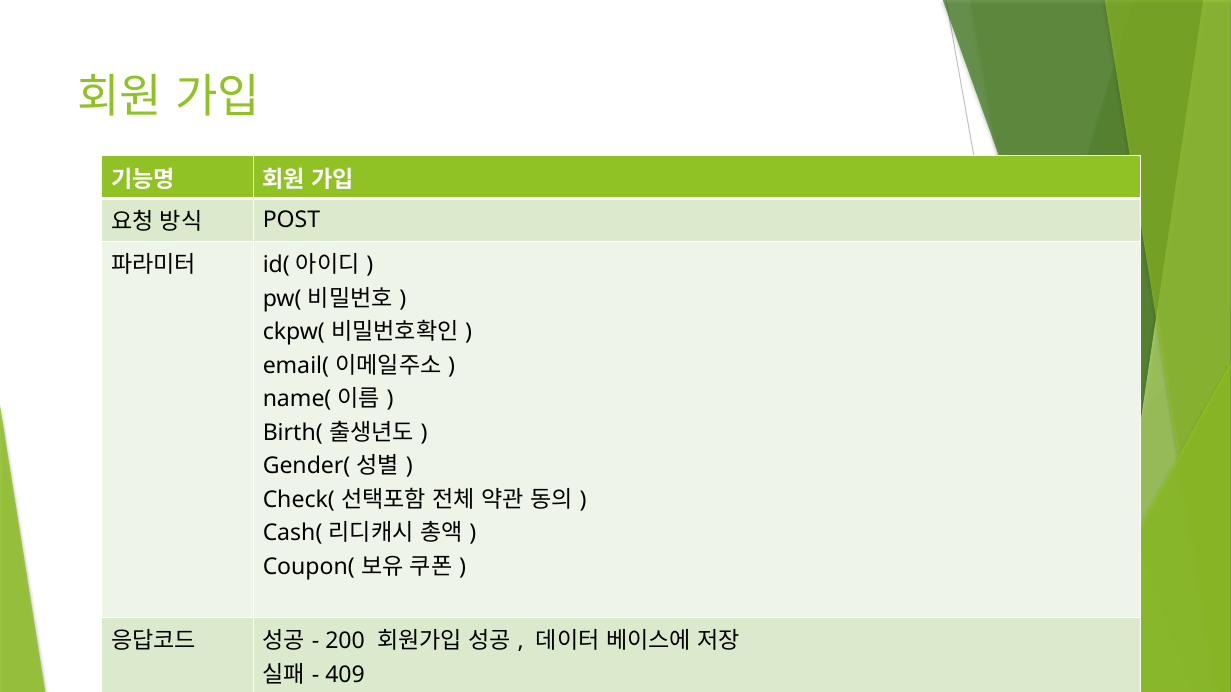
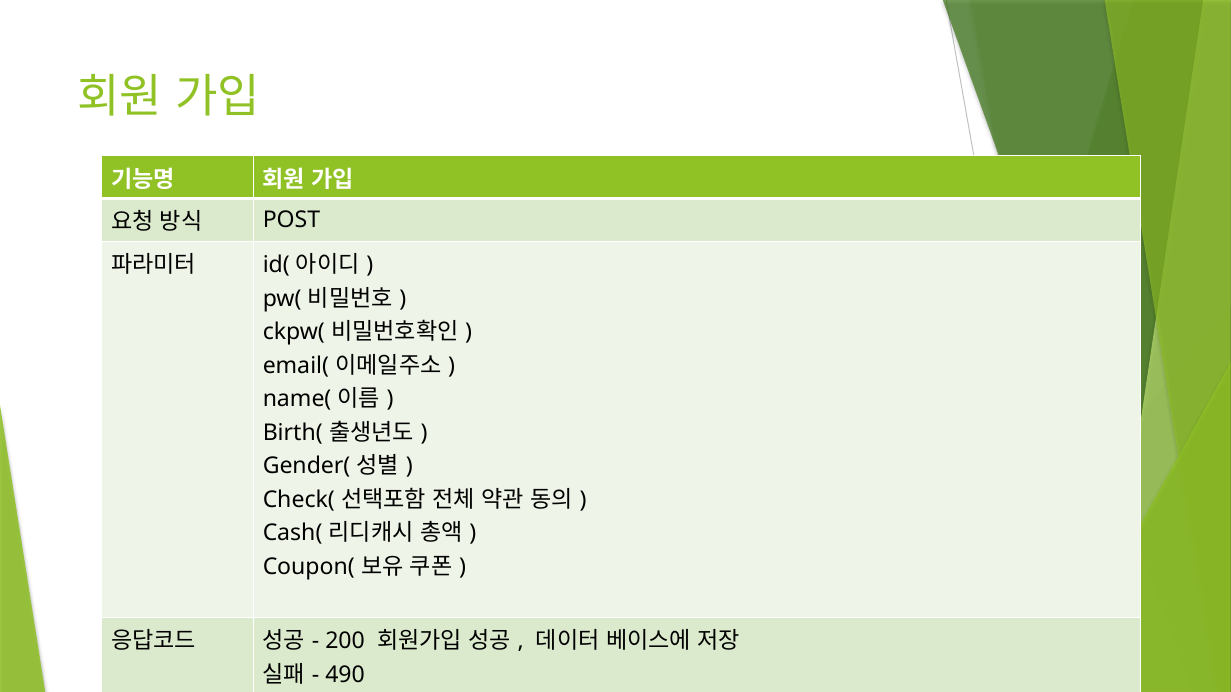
409: 409 -> 490
